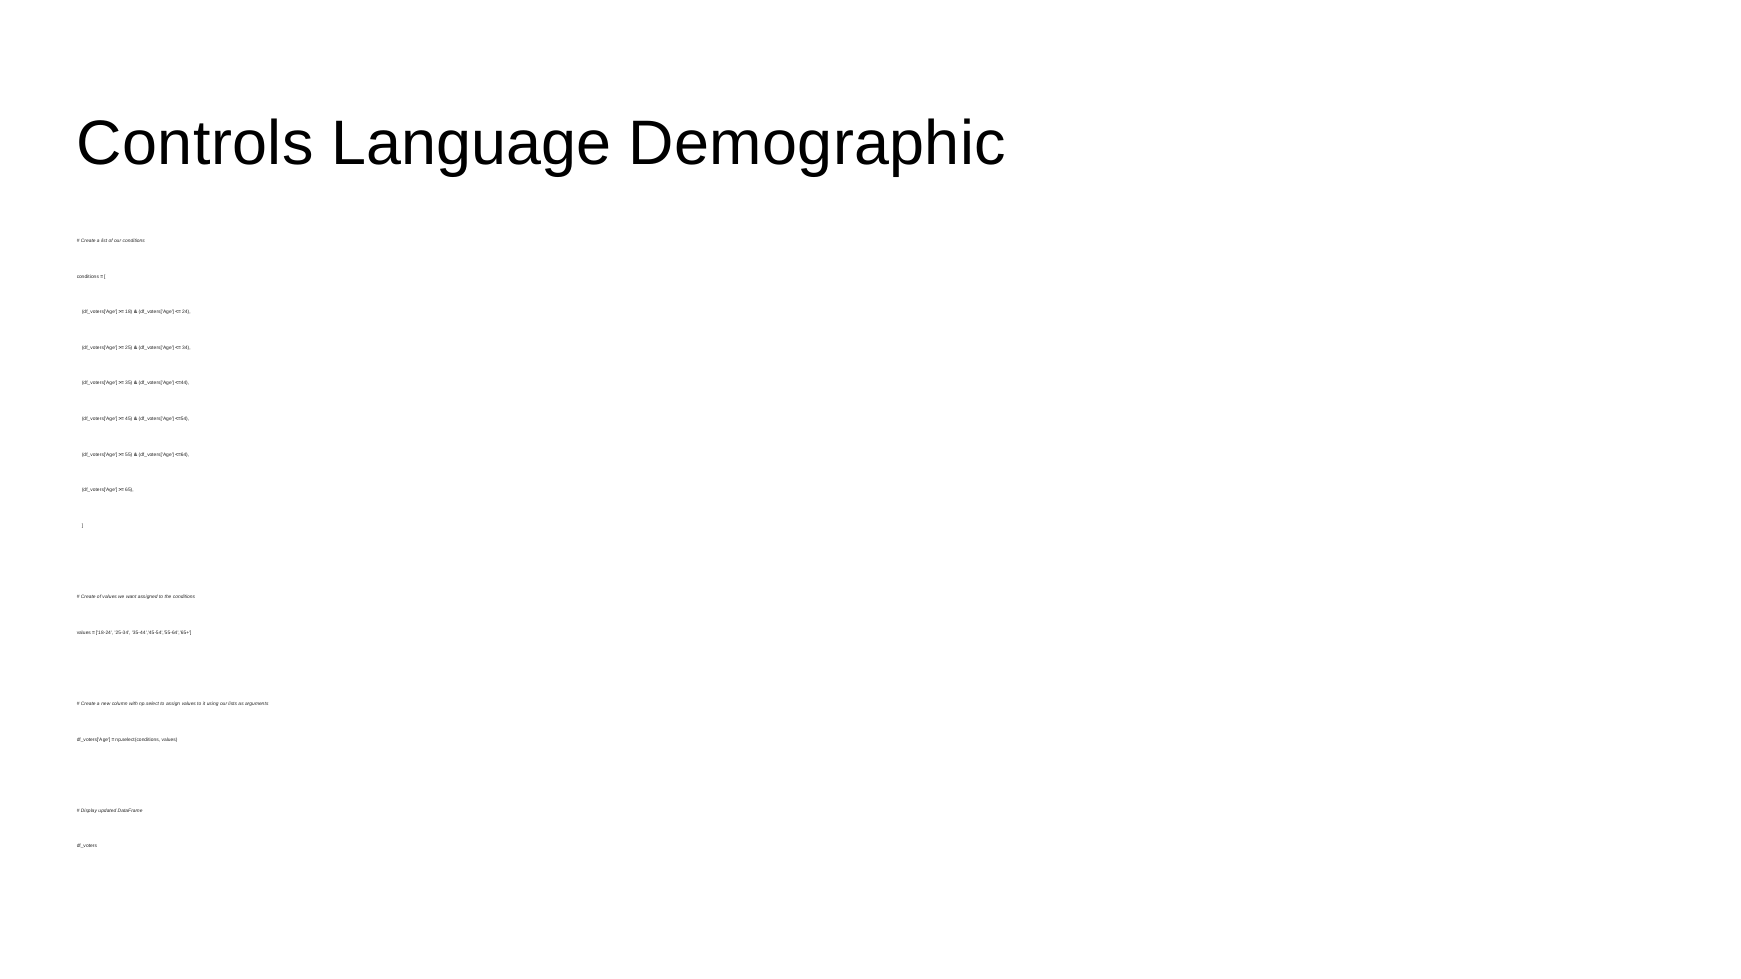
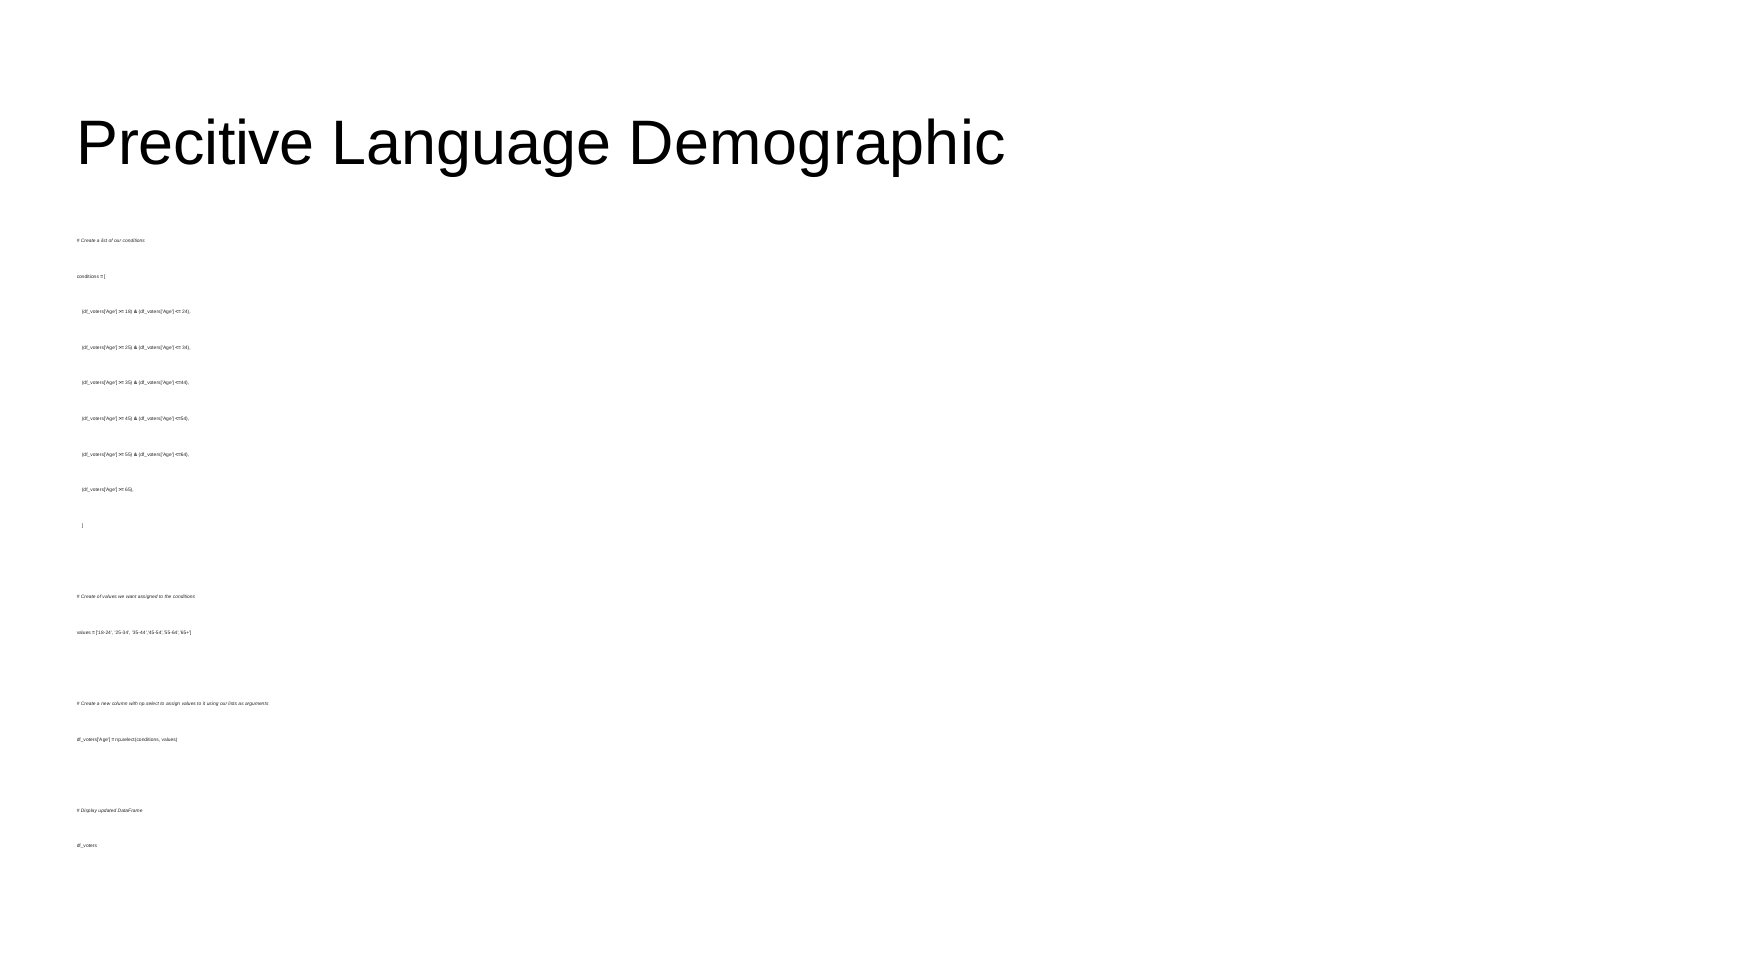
Controls: Controls -> Precitive
